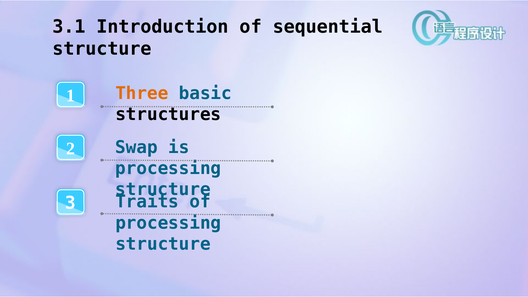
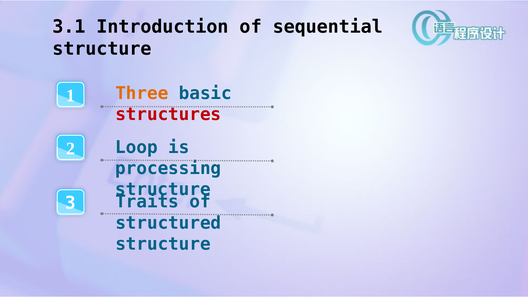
structures colour: black -> red
Swap: Swap -> Loop
processing at (168, 223): processing -> structured
